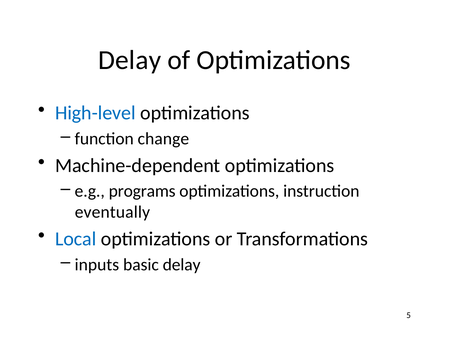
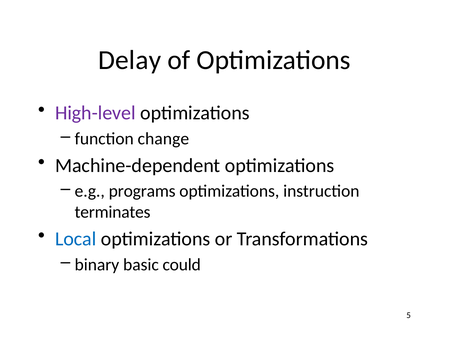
High-level colour: blue -> purple
eventually: eventually -> terminates
inputs: inputs -> binary
basic delay: delay -> could
